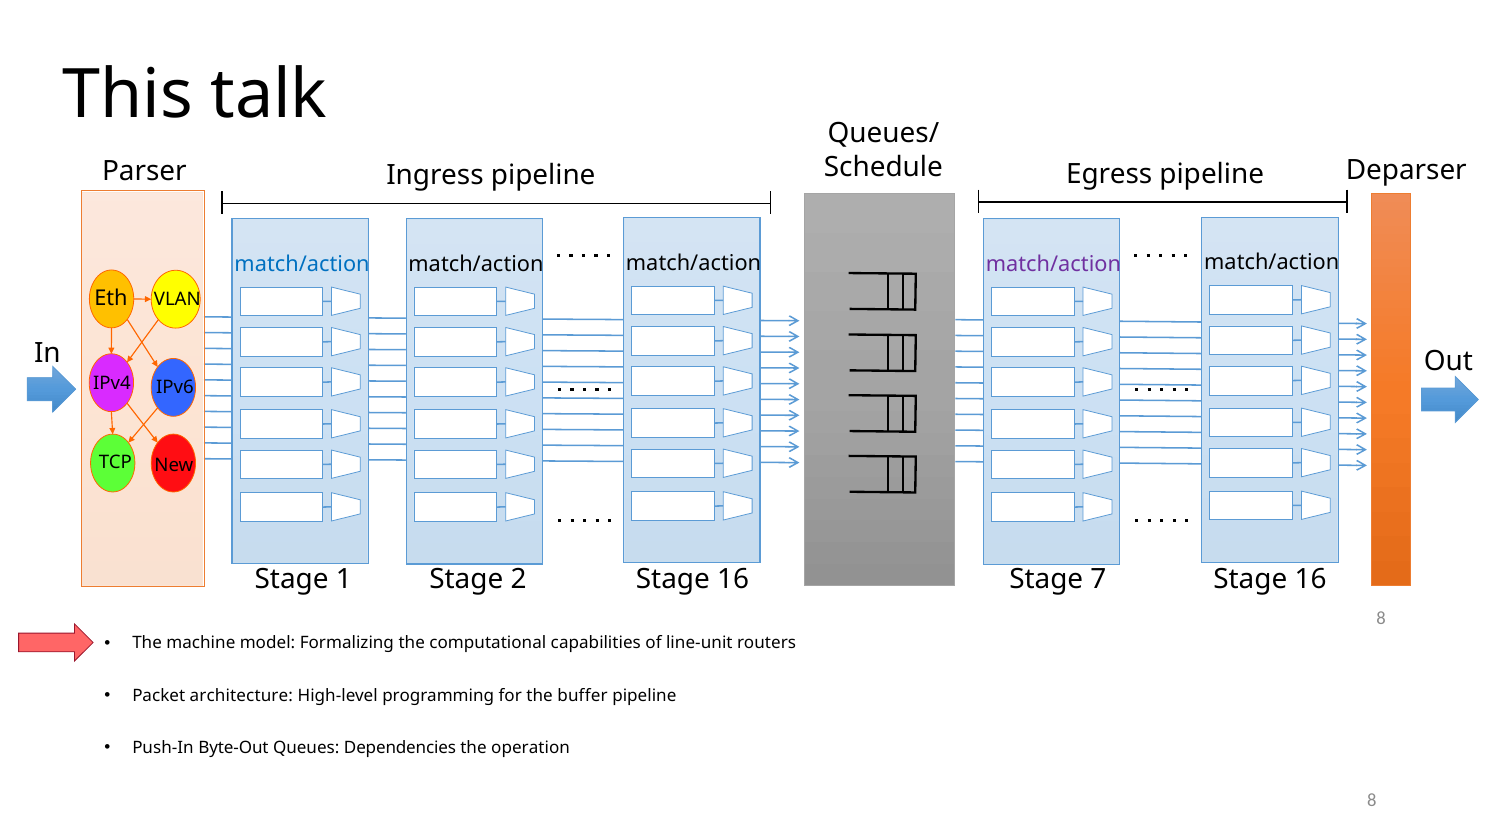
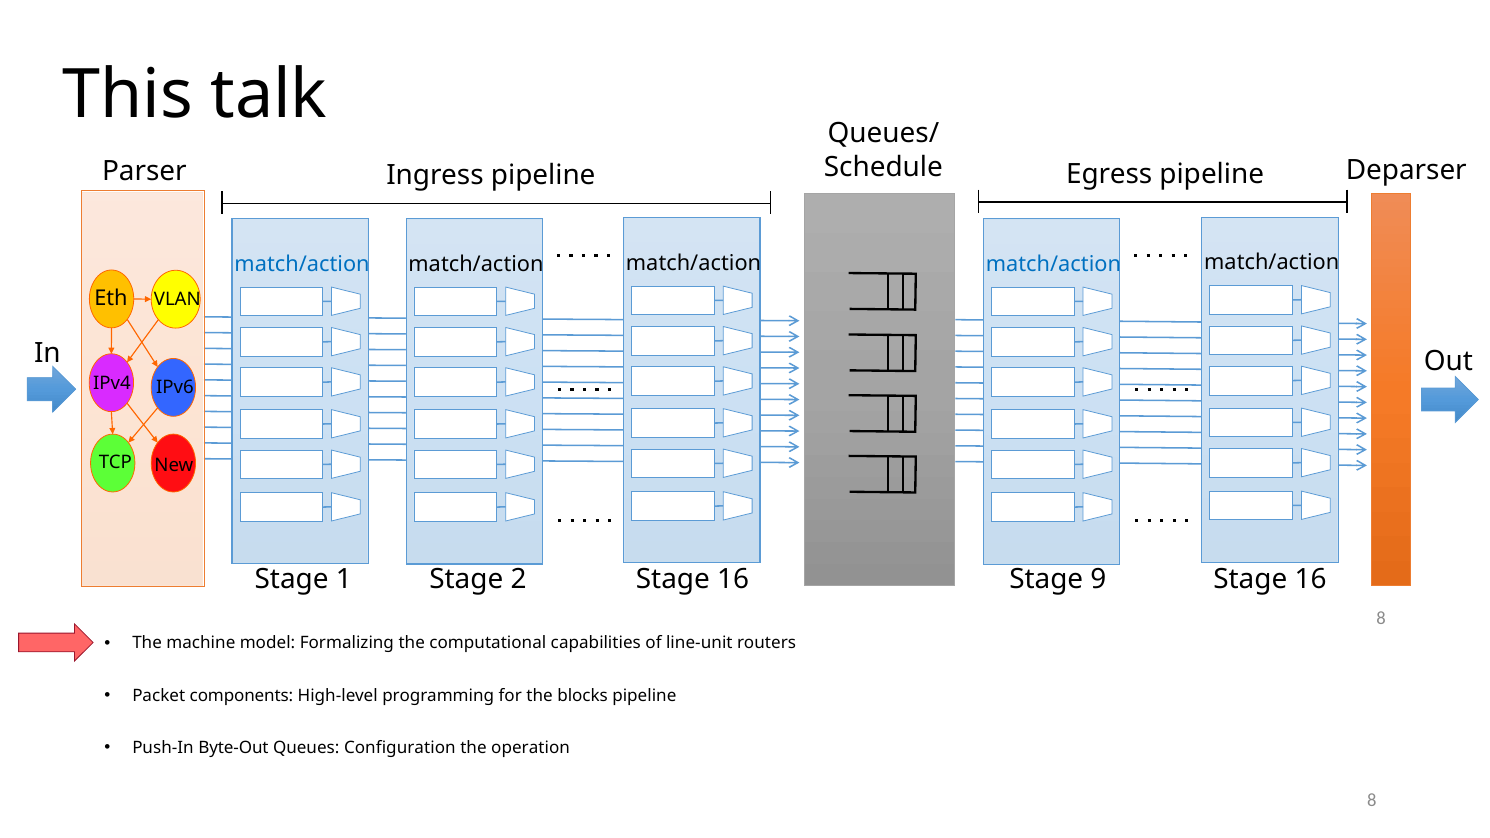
match/action at (1053, 264) colour: purple -> blue
7: 7 -> 9
architecture: architecture -> components
buffer: buffer -> blocks
Dependencies: Dependencies -> Configuration
